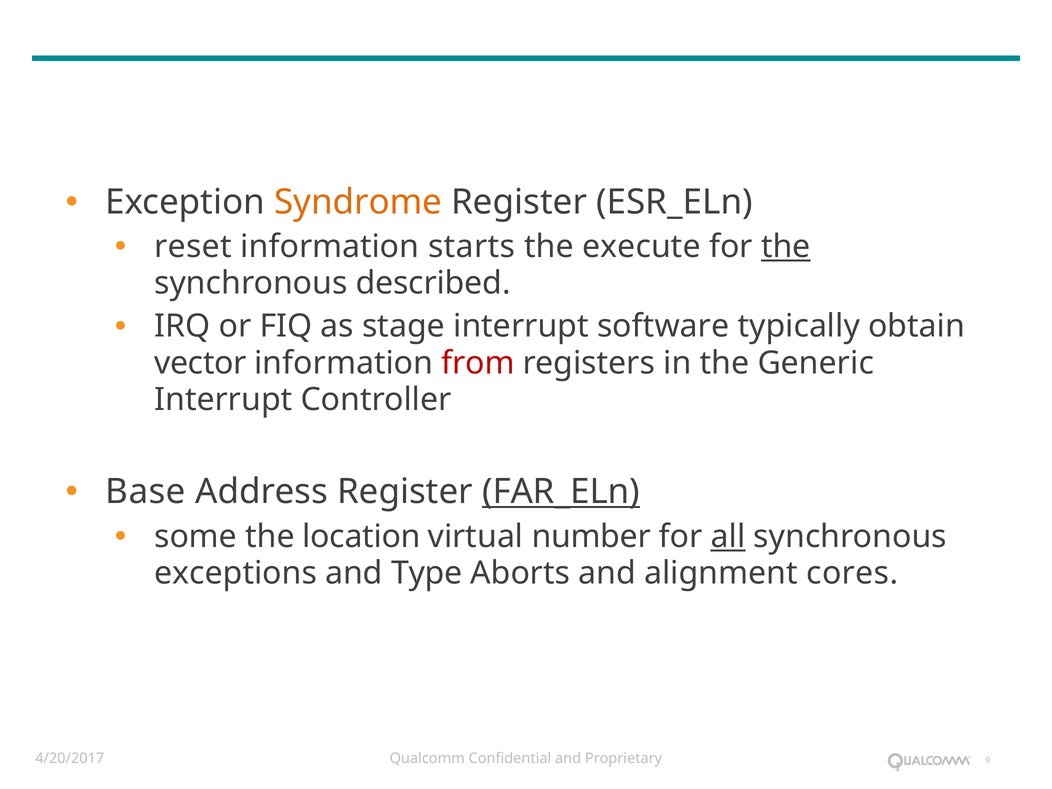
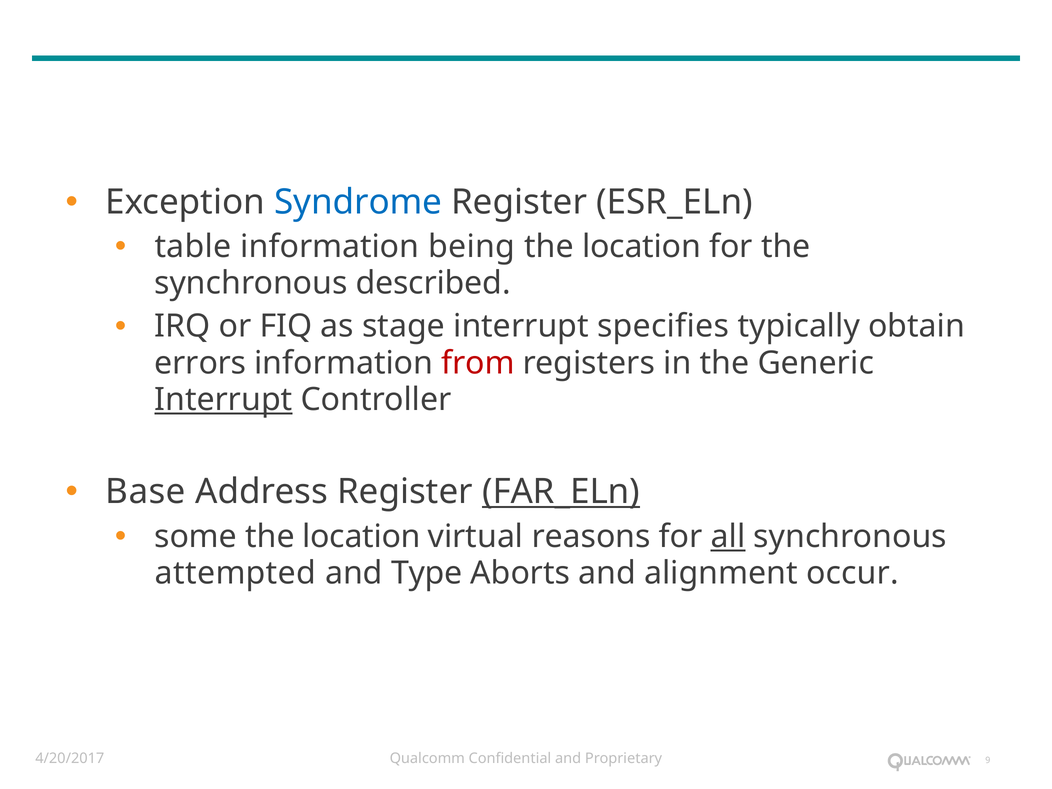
Syndrome colour: orange -> blue
reset: reset -> table
starts: starts -> being
execute at (641, 247): execute -> location
the at (786, 247) underline: present -> none
software: software -> specifies
vector: vector -> errors
Interrupt at (223, 400) underline: none -> present
number: number -> reasons
exceptions: exceptions -> attempted
cores: cores -> occur
